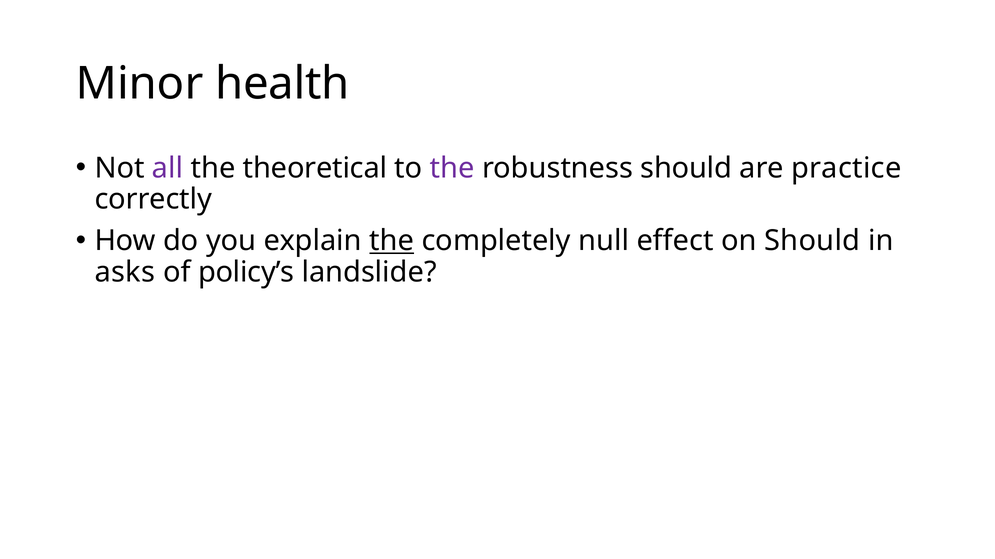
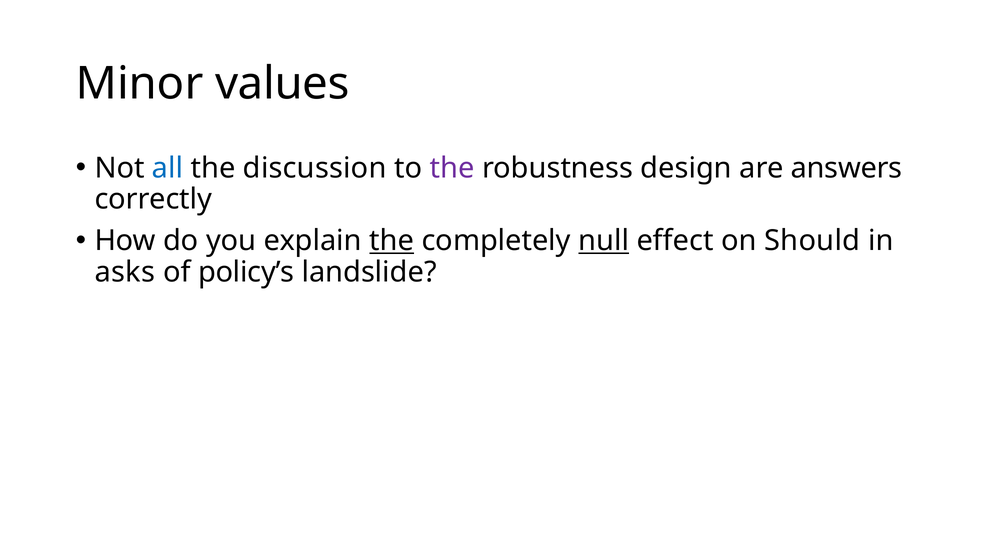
health: health -> values
all colour: purple -> blue
theoretical: theoretical -> discussion
robustness should: should -> design
practice: practice -> answers
null underline: none -> present
